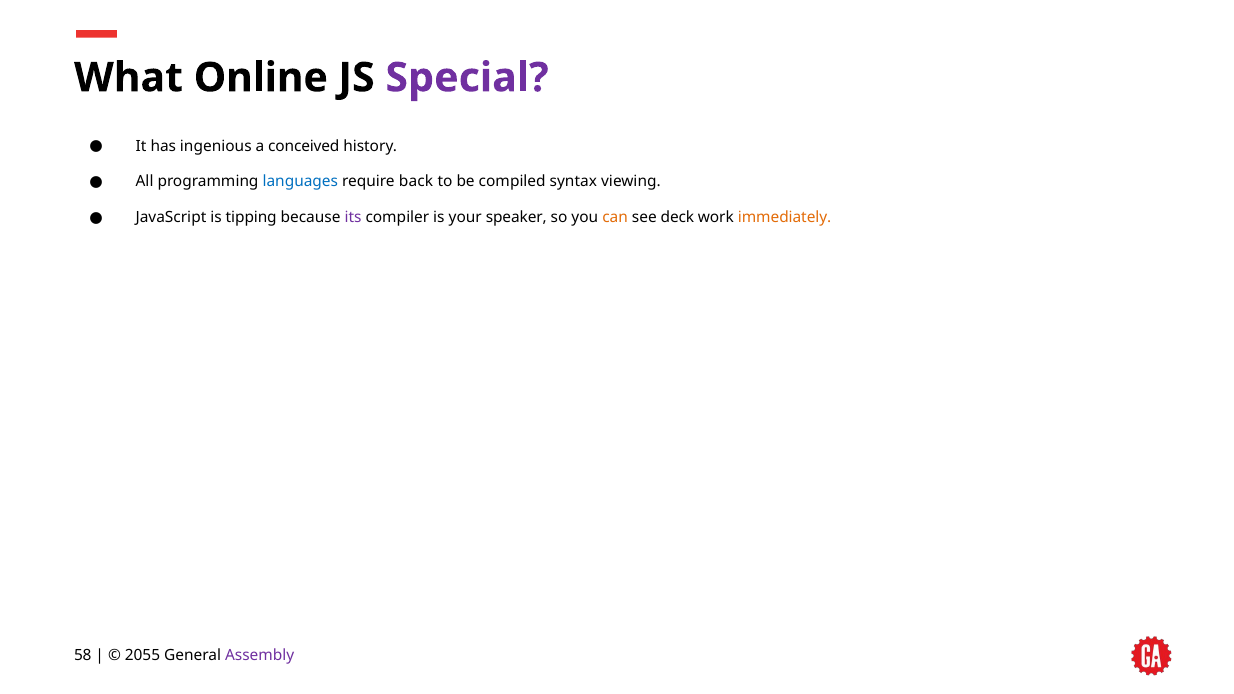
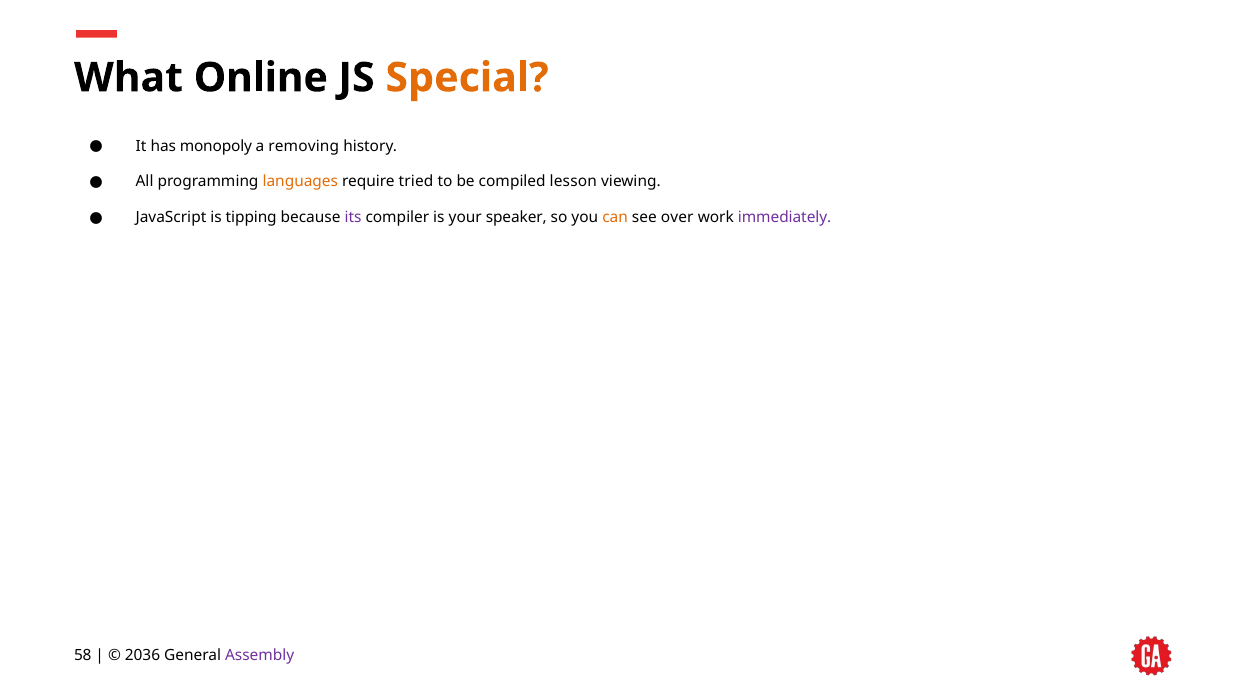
Special colour: purple -> orange
ingenious: ingenious -> monopoly
conceived: conceived -> removing
languages colour: blue -> orange
back: back -> tried
syntax: syntax -> lesson
deck: deck -> over
immediately colour: orange -> purple
2055: 2055 -> 2036
